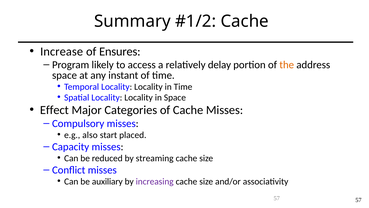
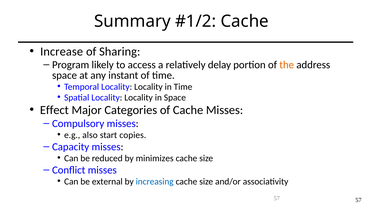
Ensures: Ensures -> Sharing
placed: placed -> copies
streaming: streaming -> minimizes
auxiliary: auxiliary -> external
increasing colour: purple -> blue
